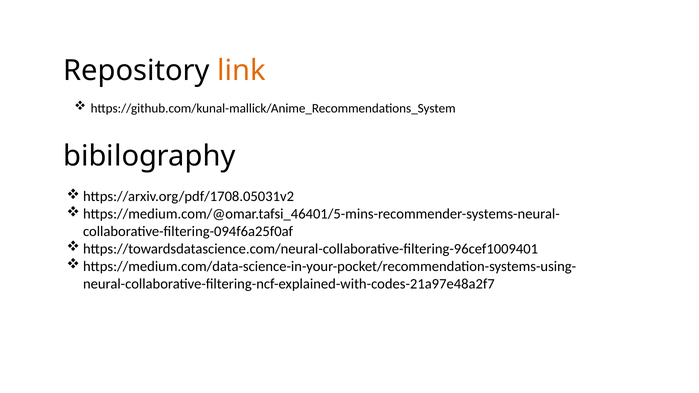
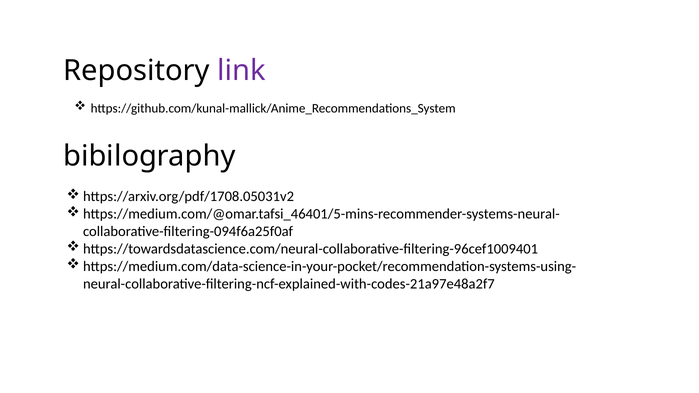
link colour: orange -> purple
